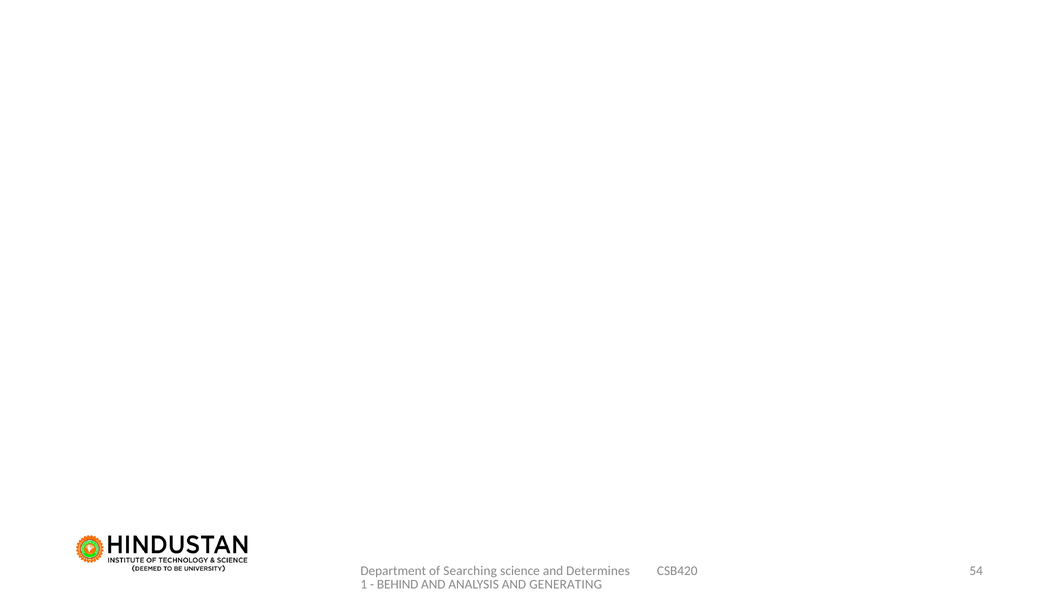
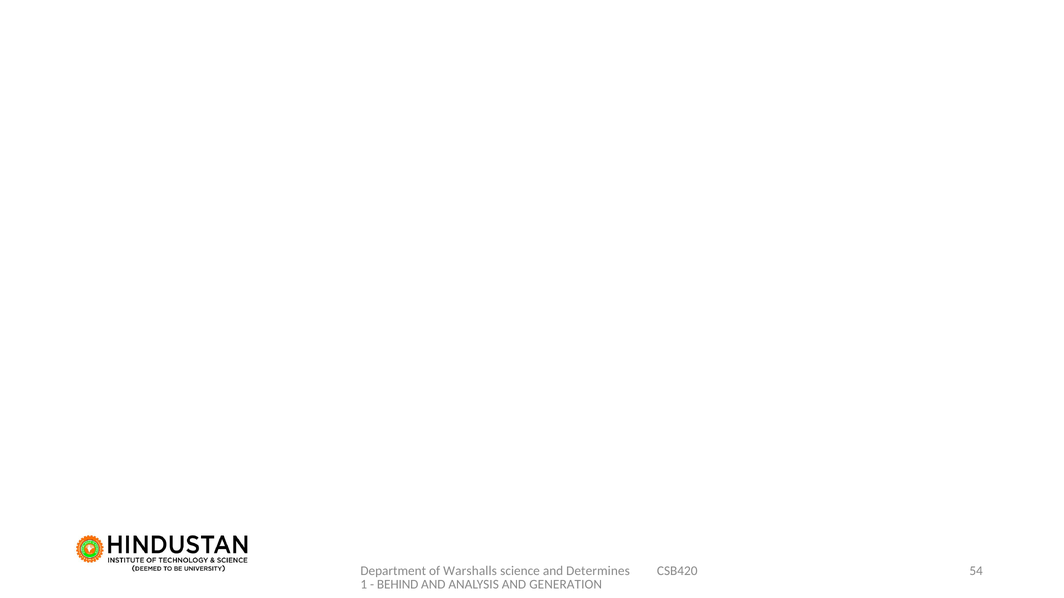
Searching: Searching -> Warshalls
GENERATING: GENERATING -> GENERATION
